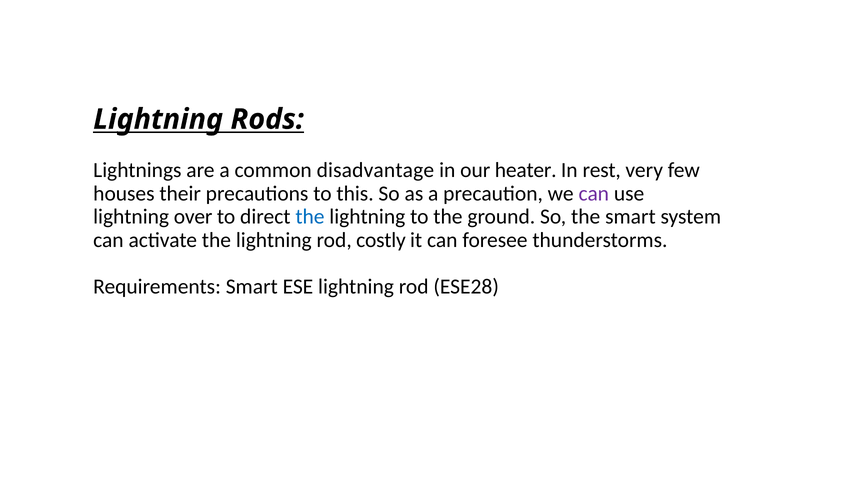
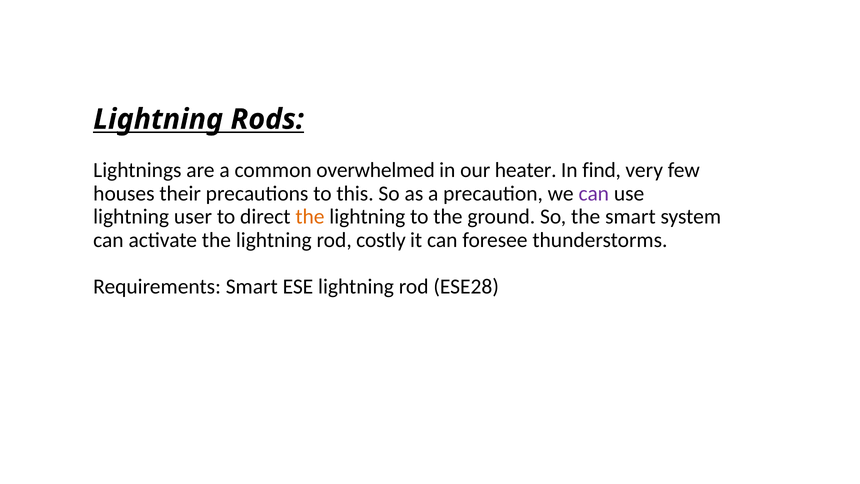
disadvantage: disadvantage -> overwhelmed
rest: rest -> find
over: over -> user
the at (310, 217) colour: blue -> orange
